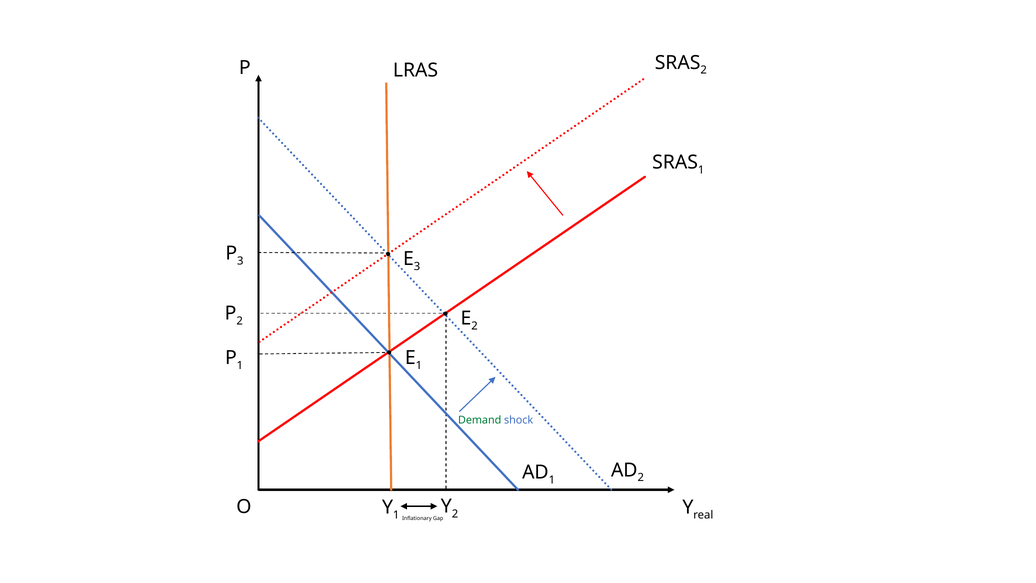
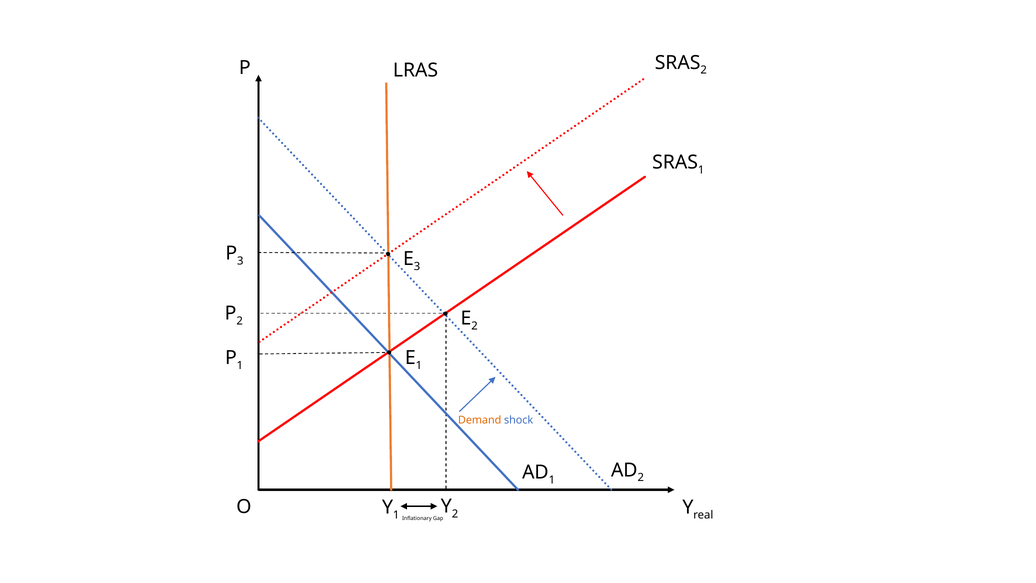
Demand colour: green -> orange
